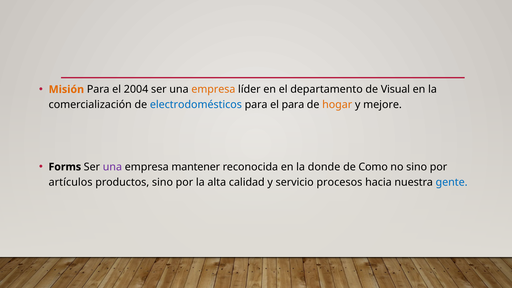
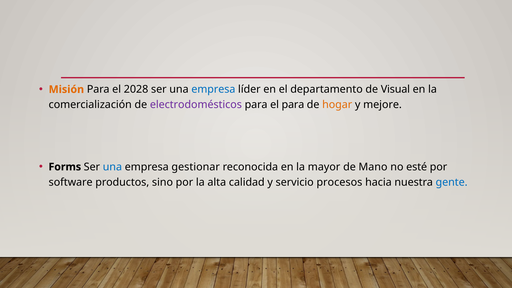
2004: 2004 -> 2028
empresa at (213, 89) colour: orange -> blue
electrodomésticos colour: blue -> purple
una at (112, 167) colour: purple -> blue
mantener: mantener -> gestionar
donde: donde -> mayor
Como: Como -> Mano
no sino: sino -> esté
artículos: artículos -> software
